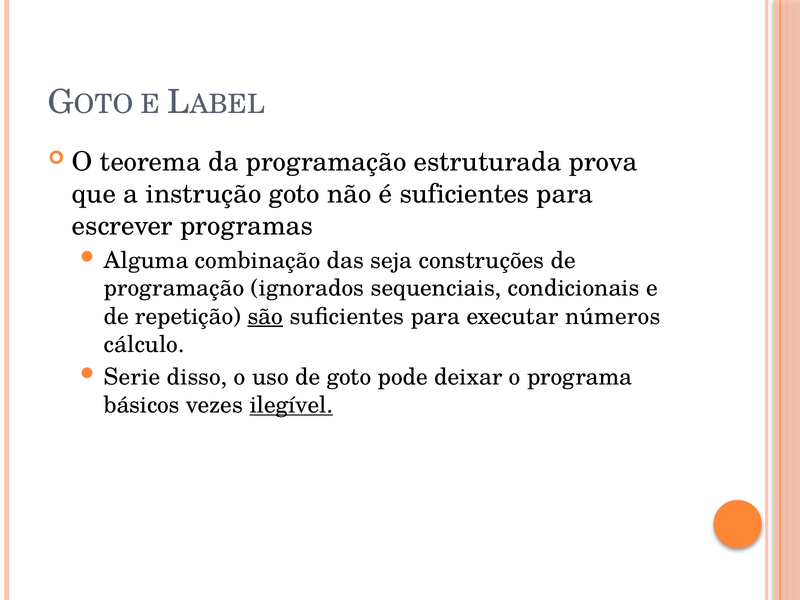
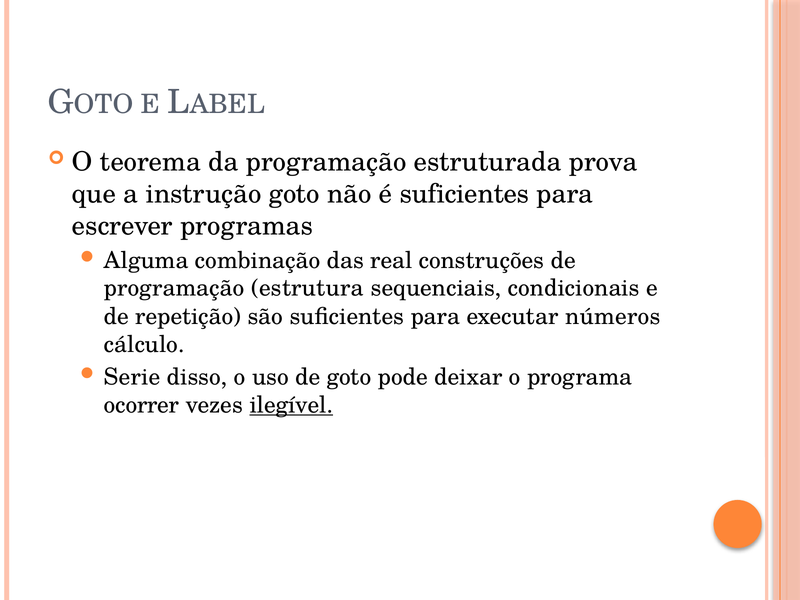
seja: seja -> real
ignorados: ignorados -> estrutura
são underline: present -> none
básicos: básicos -> ocorrer
